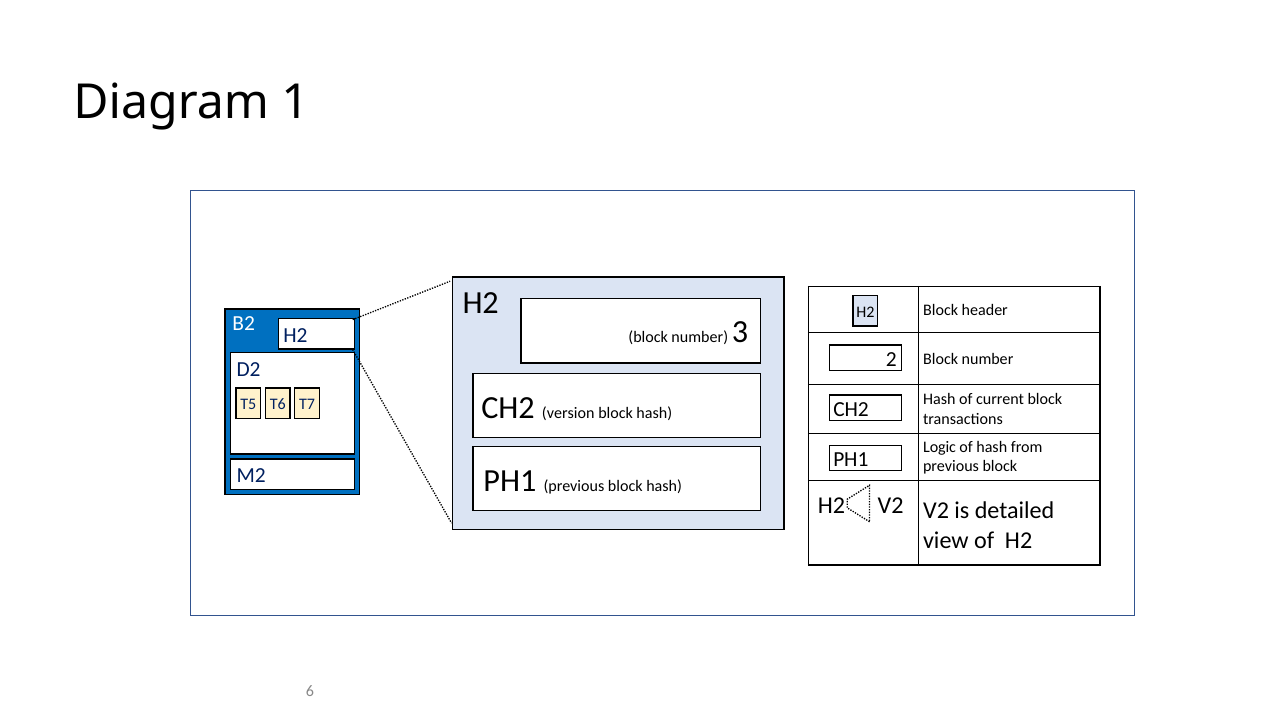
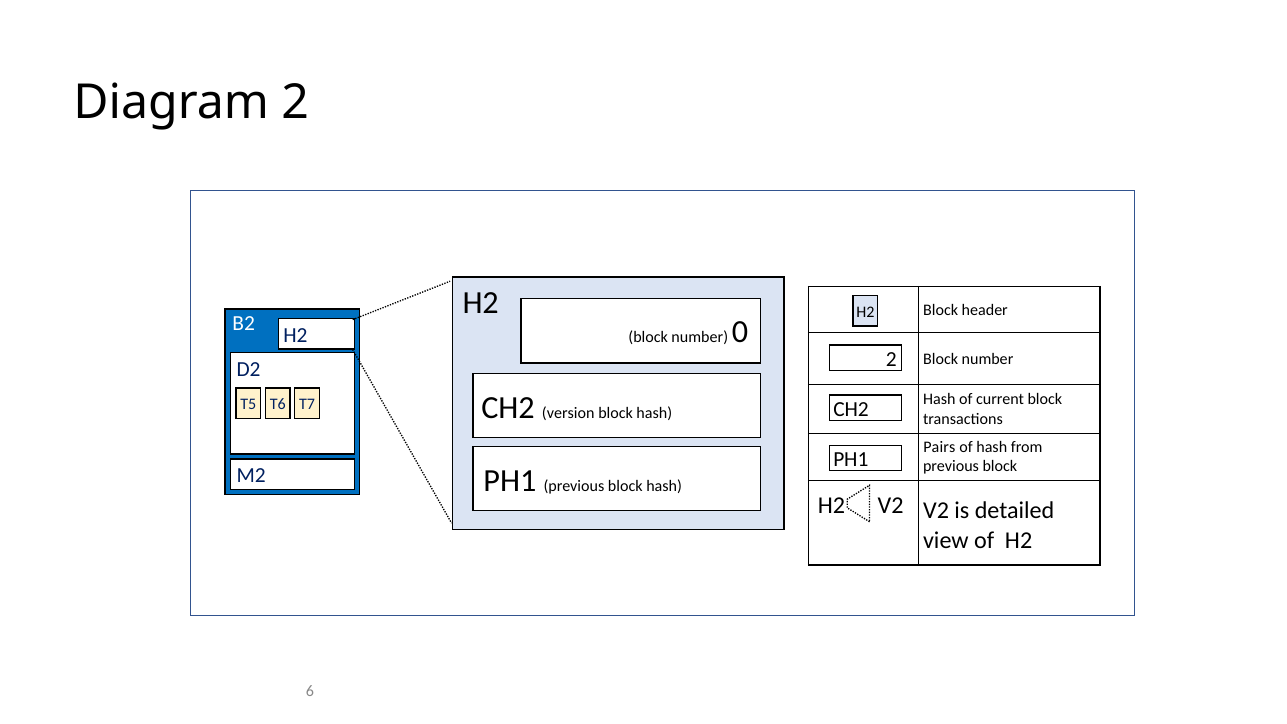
Diagram 1: 1 -> 2
3: 3 -> 0
Logic: Logic -> Pairs
